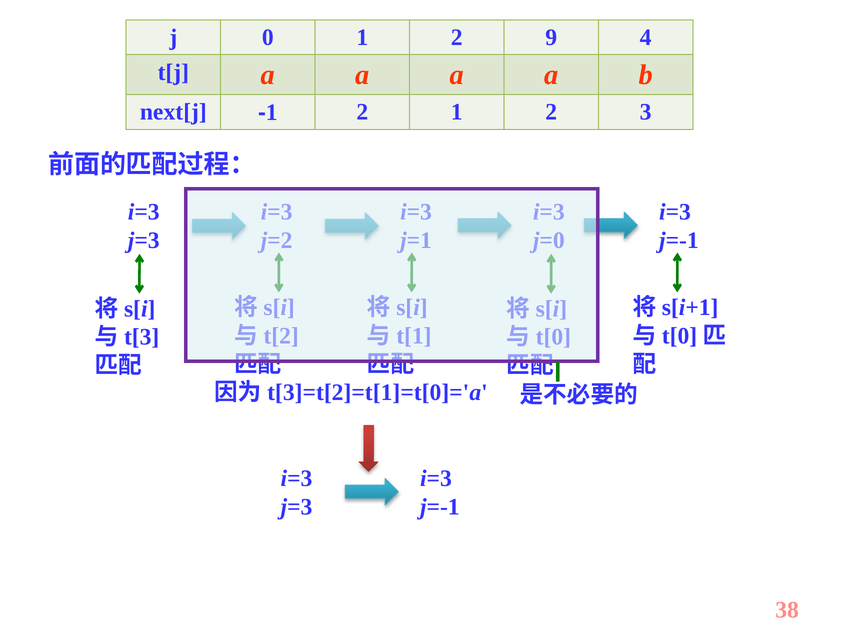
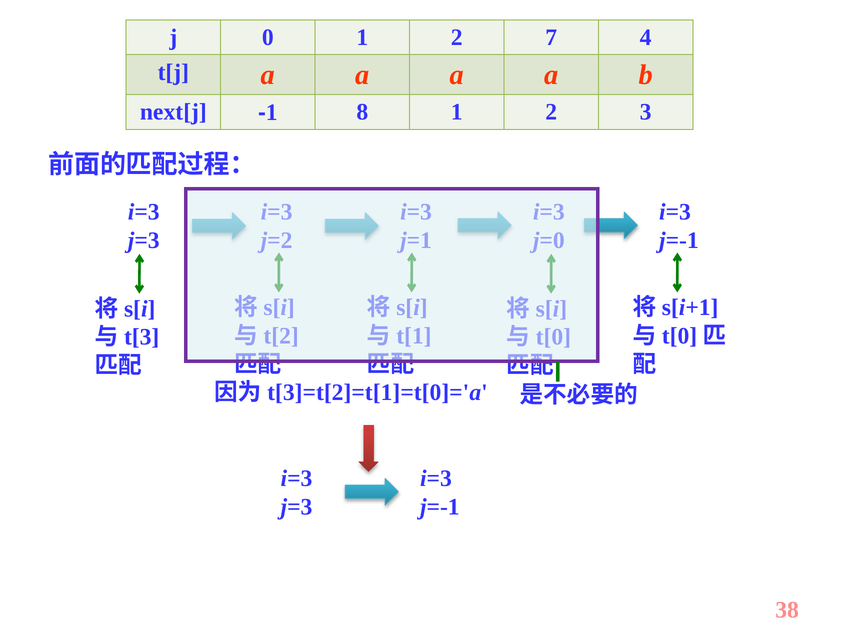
9: 9 -> 7
-1 2: 2 -> 8
